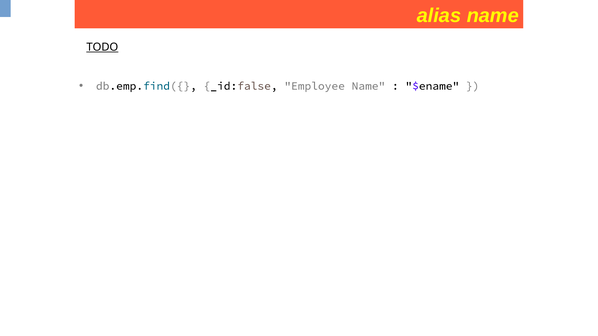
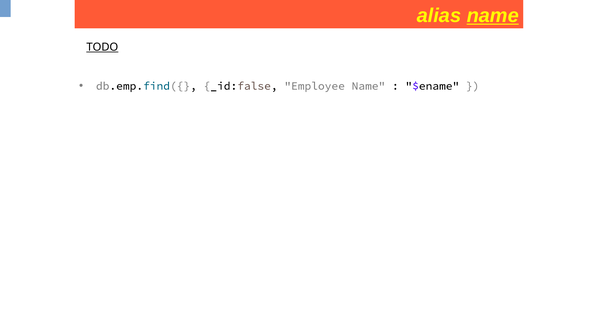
name at (493, 16) underline: none -> present
